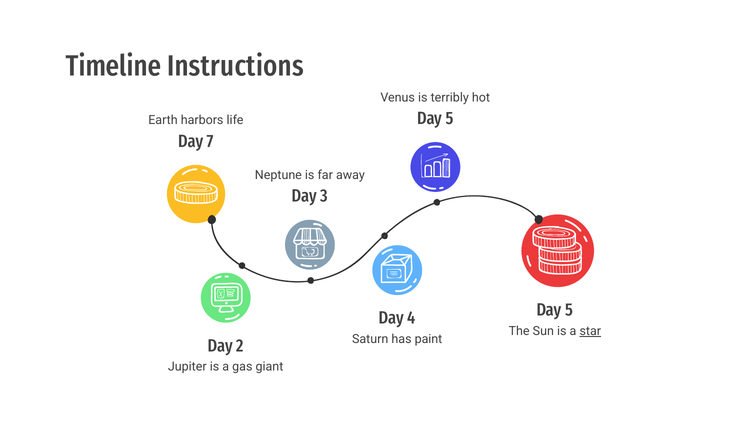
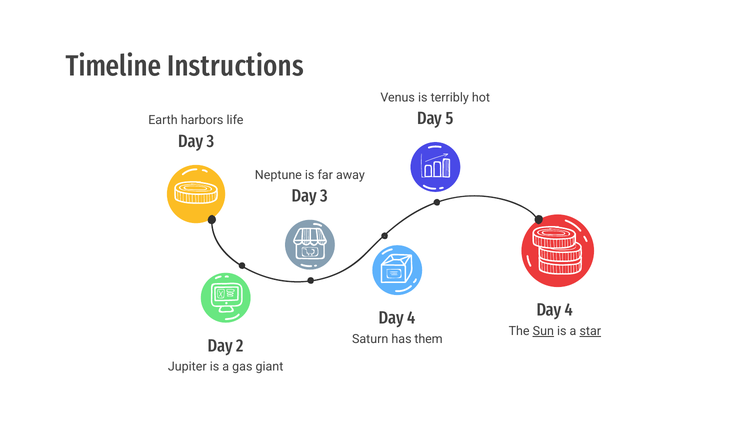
7 at (210, 141): 7 -> 3
5 at (569, 310): 5 -> 4
Sun underline: none -> present
paint: paint -> them
